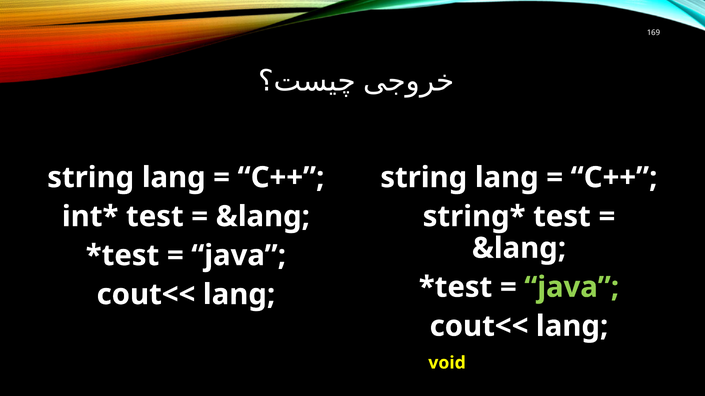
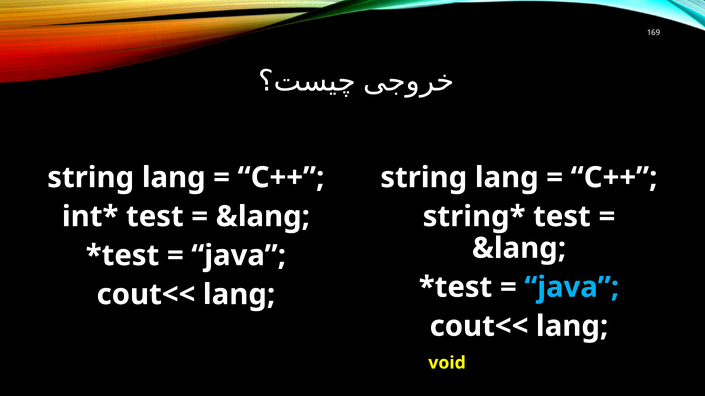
java at (572, 288) colour: light green -> light blue
